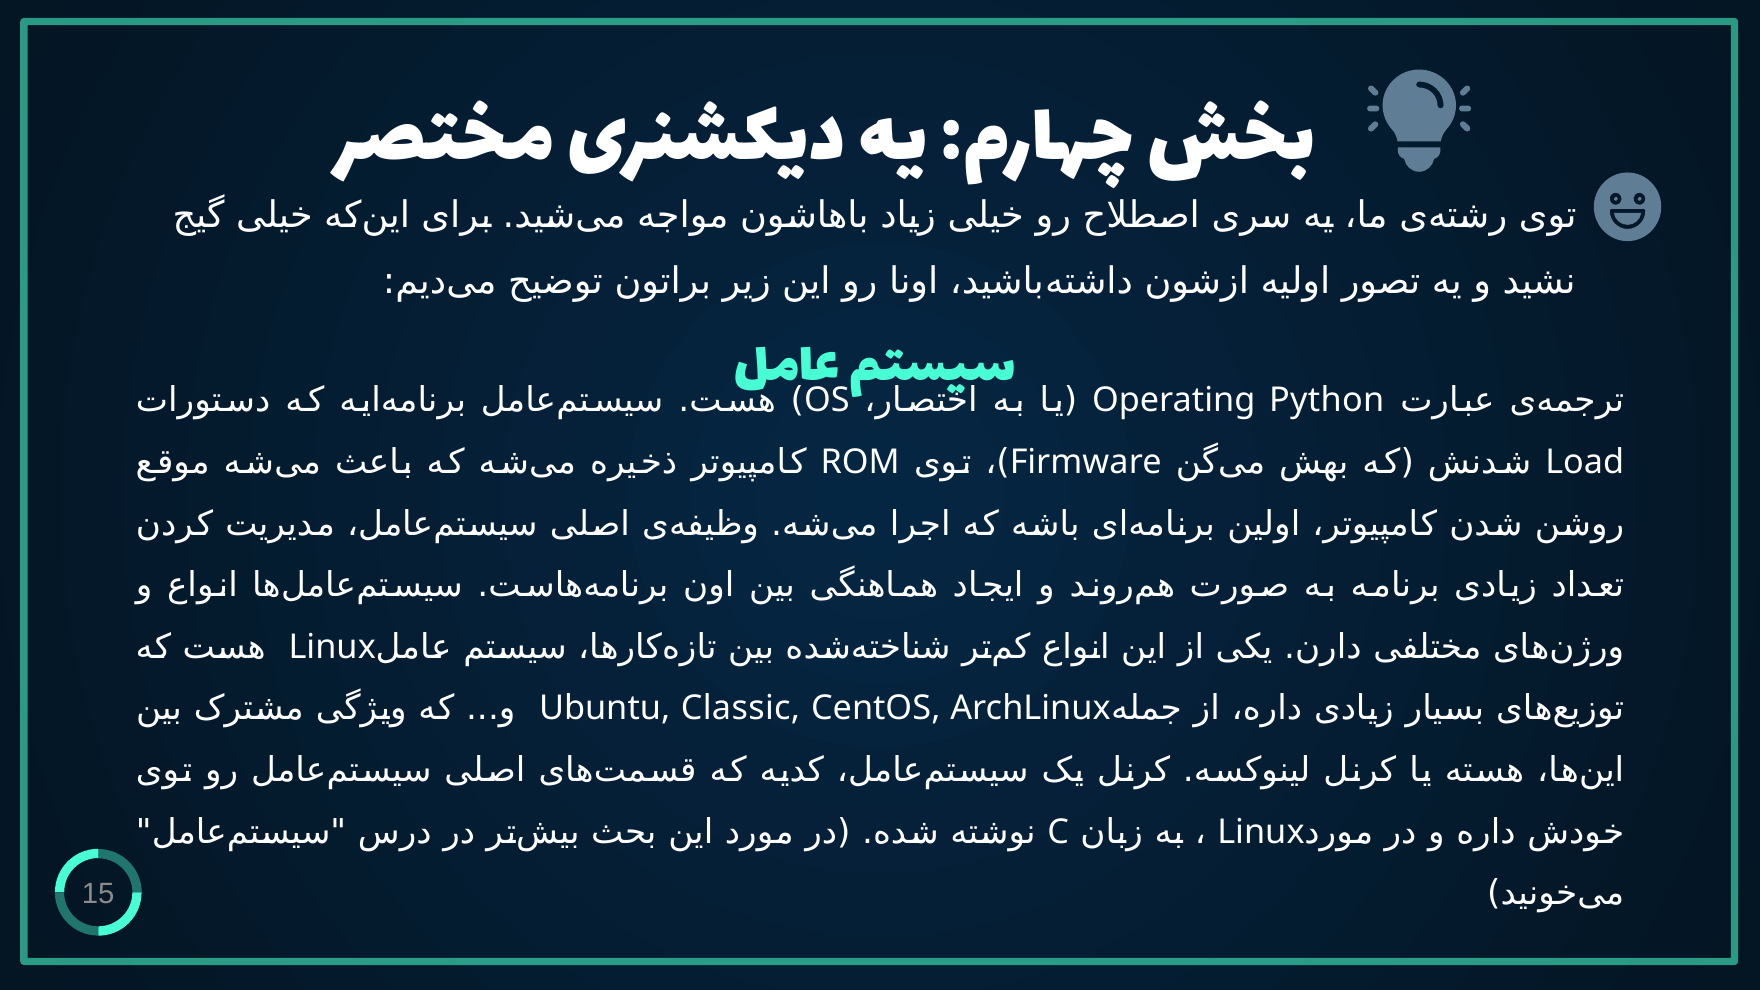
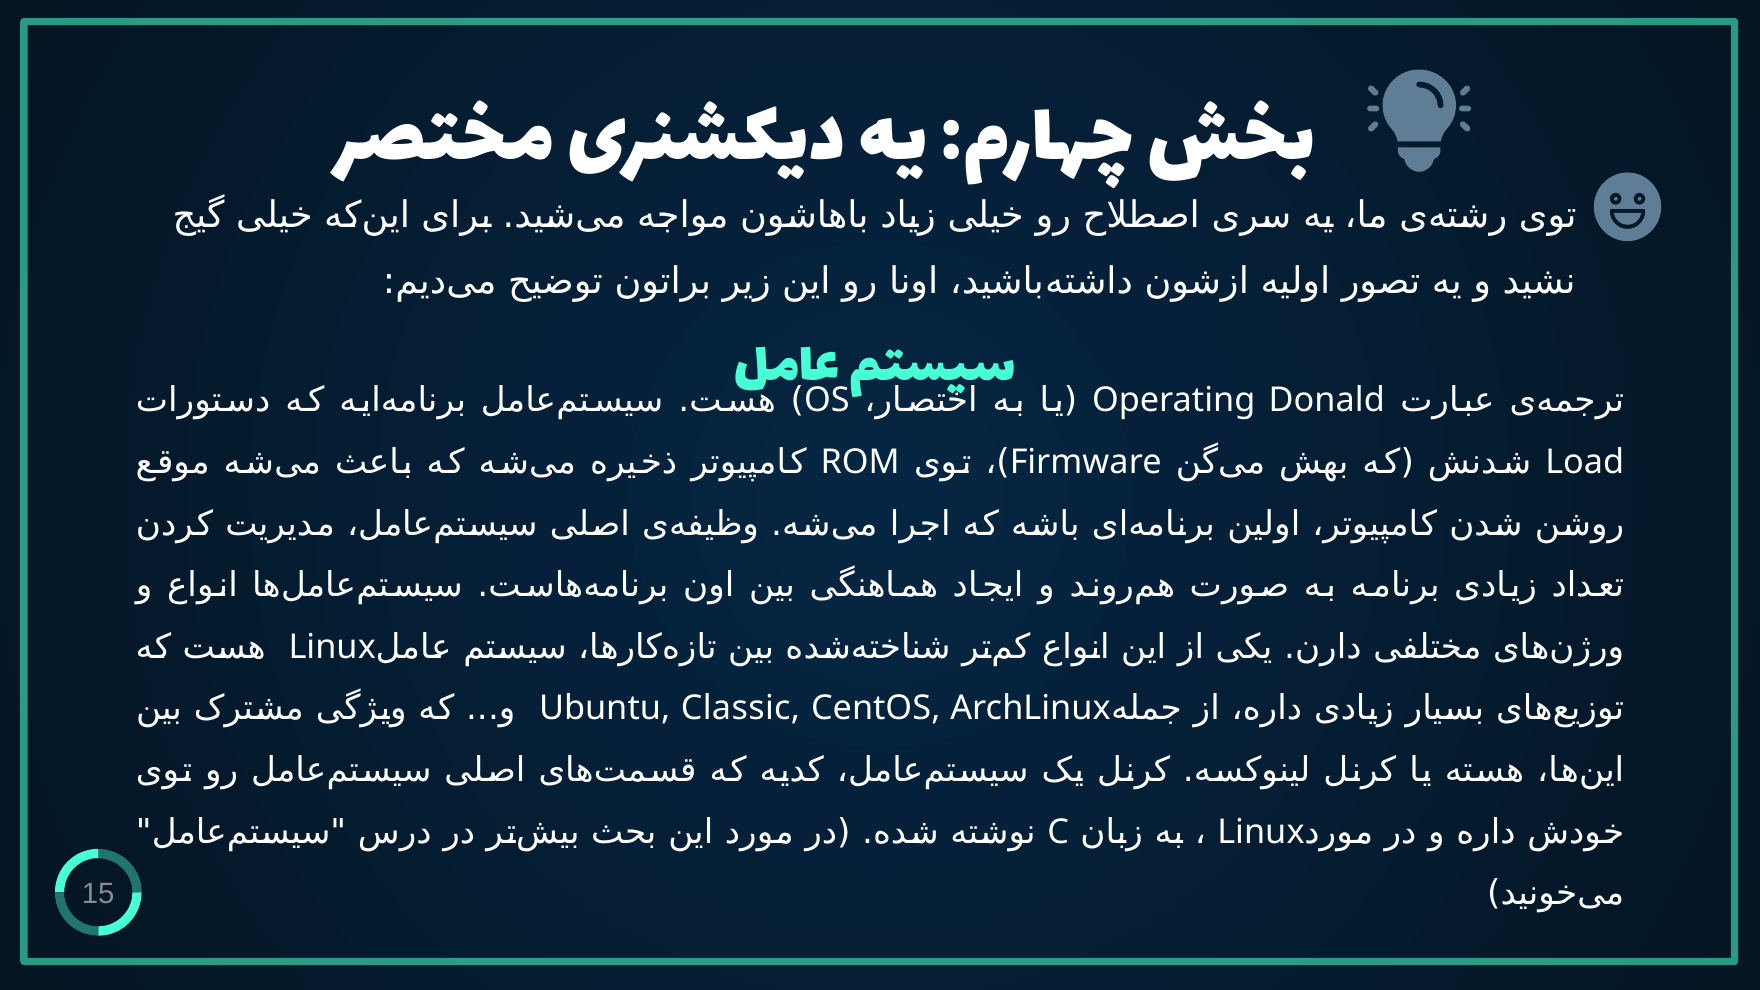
Python: Python -> Donald
